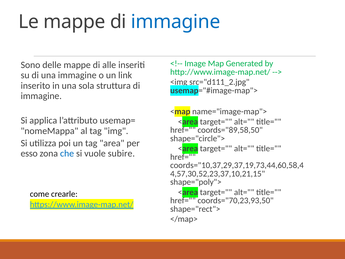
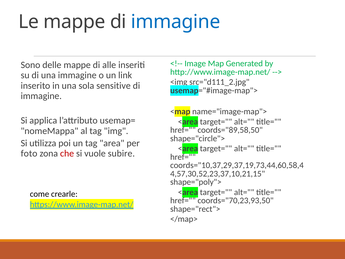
struttura: struttura -> sensitive
esso: esso -> foto
che colour: blue -> red
